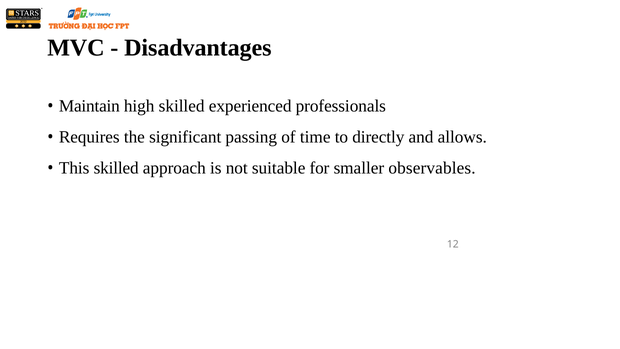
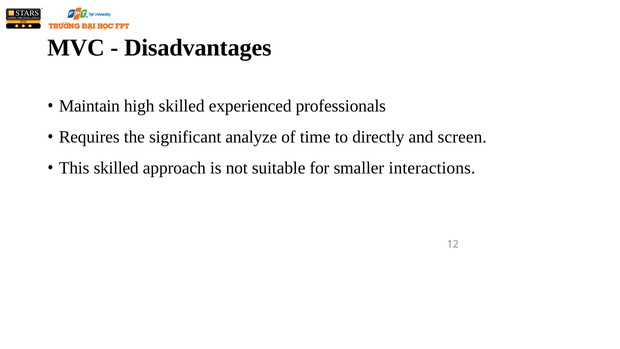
passing: passing -> analyze
allows: allows -> screen
observables: observables -> interactions
